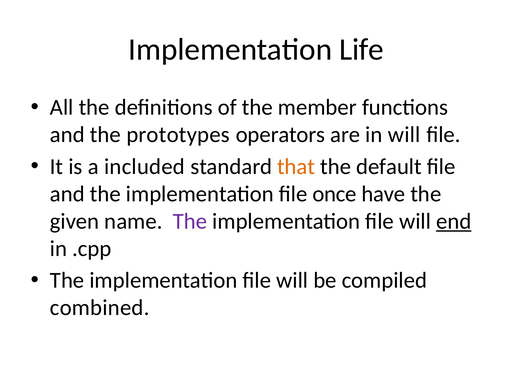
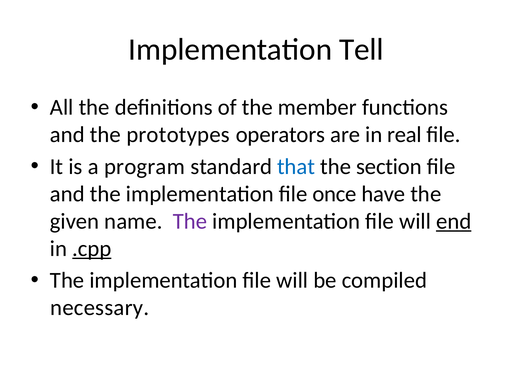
Life: Life -> Tell
in will: will -> real
included: included -> program
that colour: orange -> blue
default: default -> section
.cpp underline: none -> present
combined: combined -> necessary
